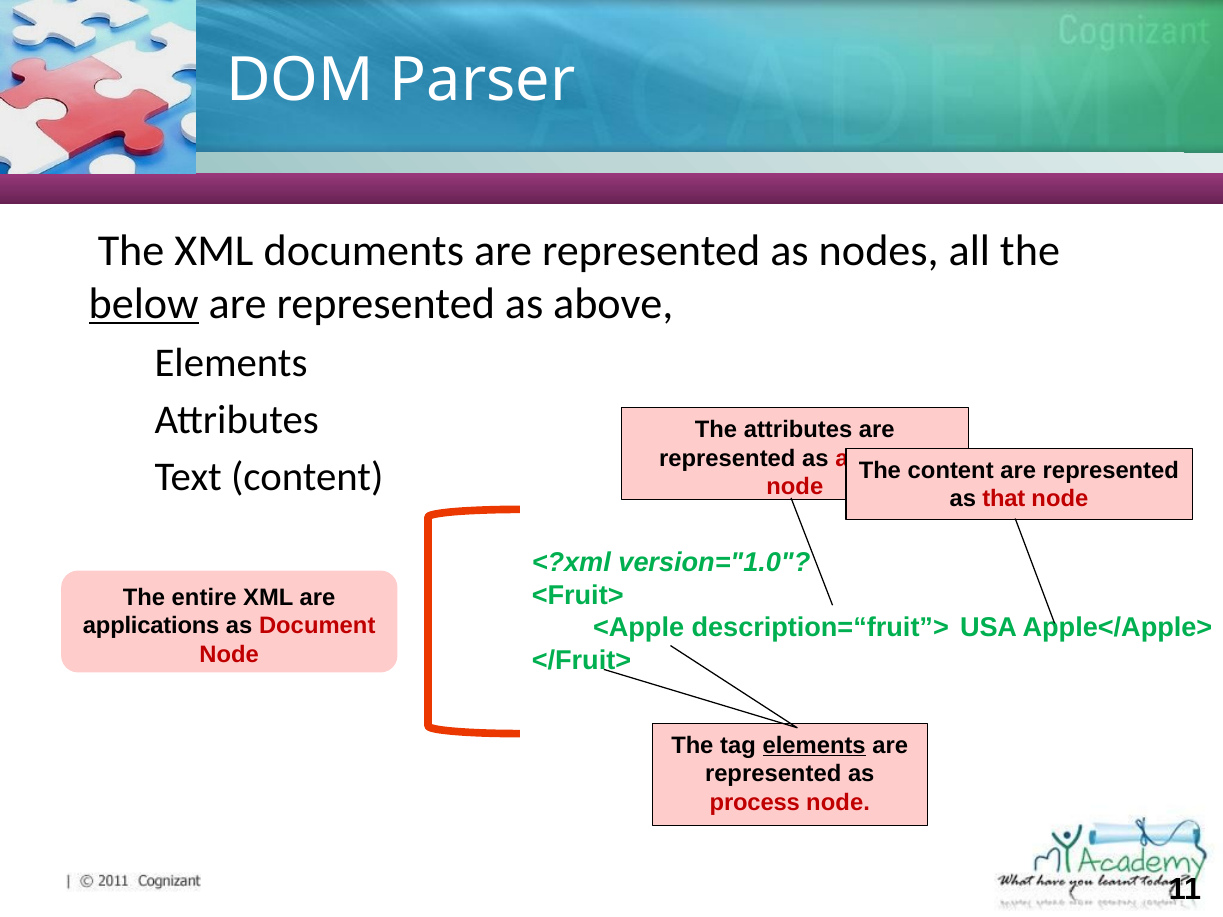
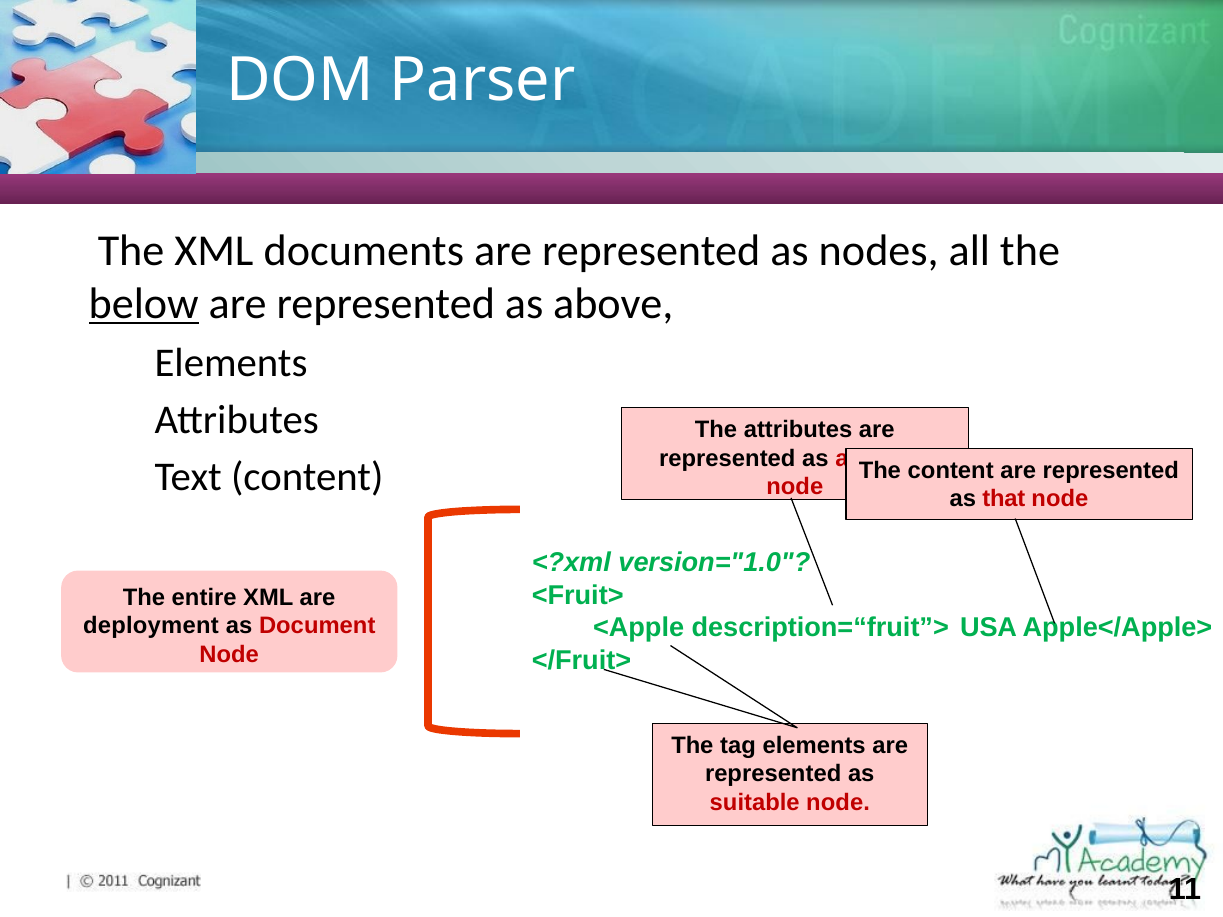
applications: applications -> deployment
elements underline: present -> none
process: process -> suitable
